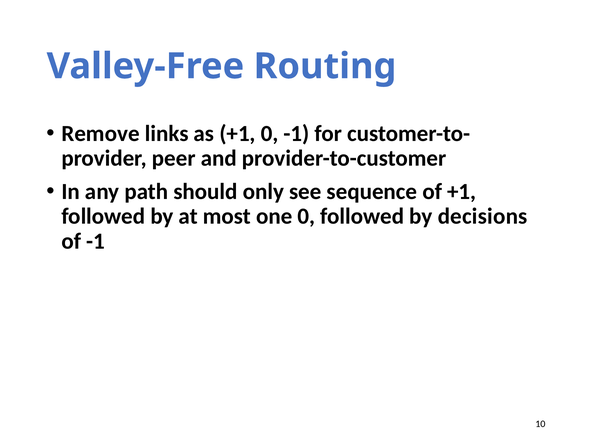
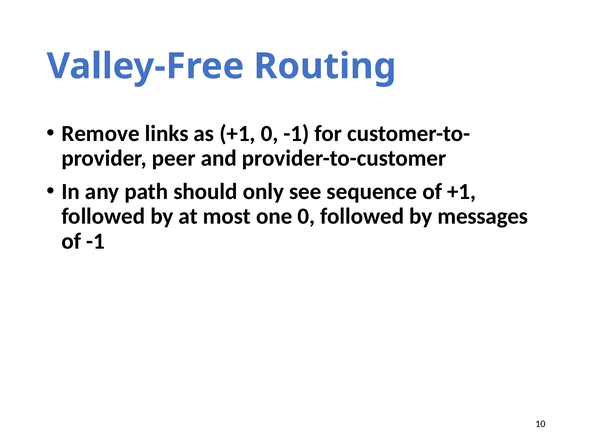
decisions: decisions -> messages
